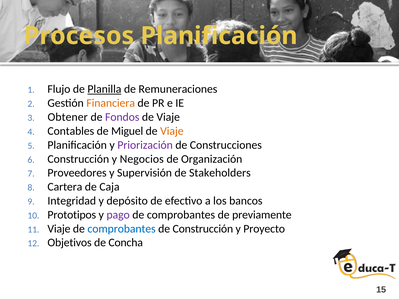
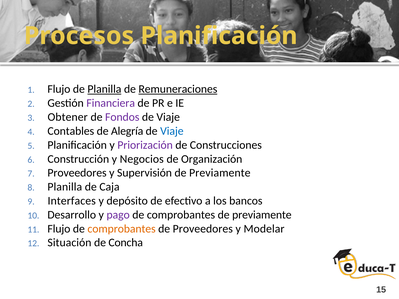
Remuneraciones underline: none -> present
Financiera colour: orange -> purple
Miguel: Miguel -> Alegría
Viaje at (172, 131) colour: orange -> blue
Supervisión de Stakeholders: Stakeholders -> Previamente
Cartera at (65, 187): Cartera -> Planilla
Integridad: Integridad -> Interfaces
Prototipos: Prototipos -> Desarrollo
Viaje at (59, 229): Viaje -> Flujo
comprobantes at (122, 229) colour: blue -> orange
de Construcción: Construcción -> Proveedores
Proyecto: Proyecto -> Modelar
Objetivos: Objetivos -> Situación
